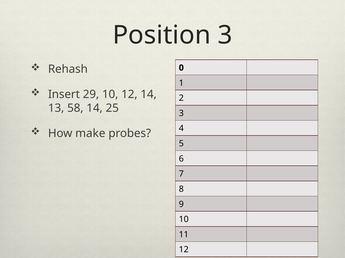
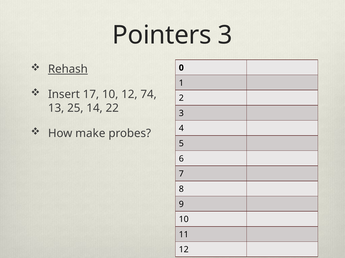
Position: Position -> Pointers
Rehash underline: none -> present
29: 29 -> 17
12 14: 14 -> 74
58: 58 -> 25
25: 25 -> 22
